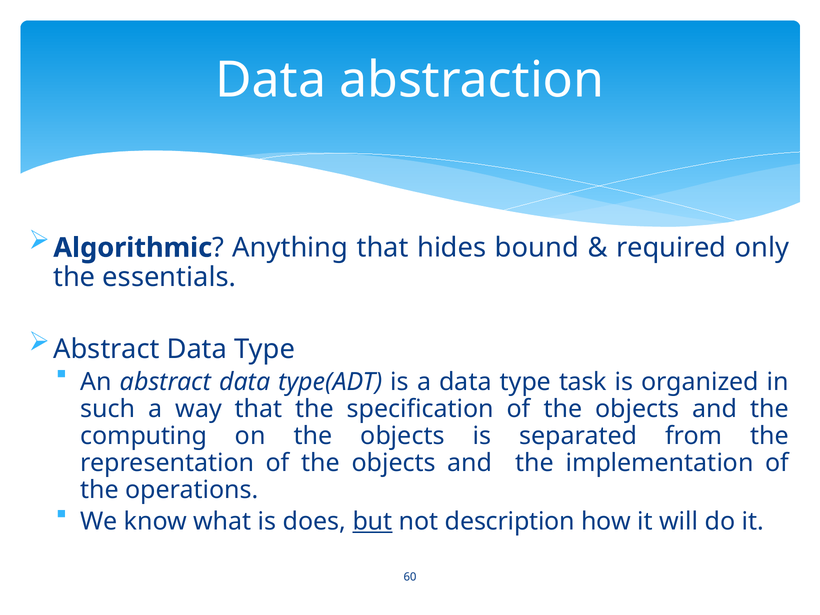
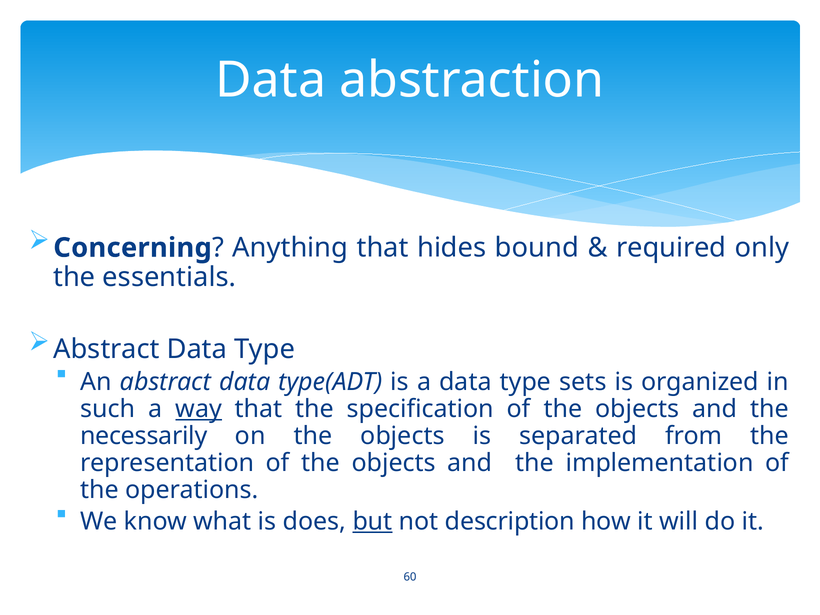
Algorithmic: Algorithmic -> Concerning
task: task -> sets
way underline: none -> present
computing: computing -> necessarily
